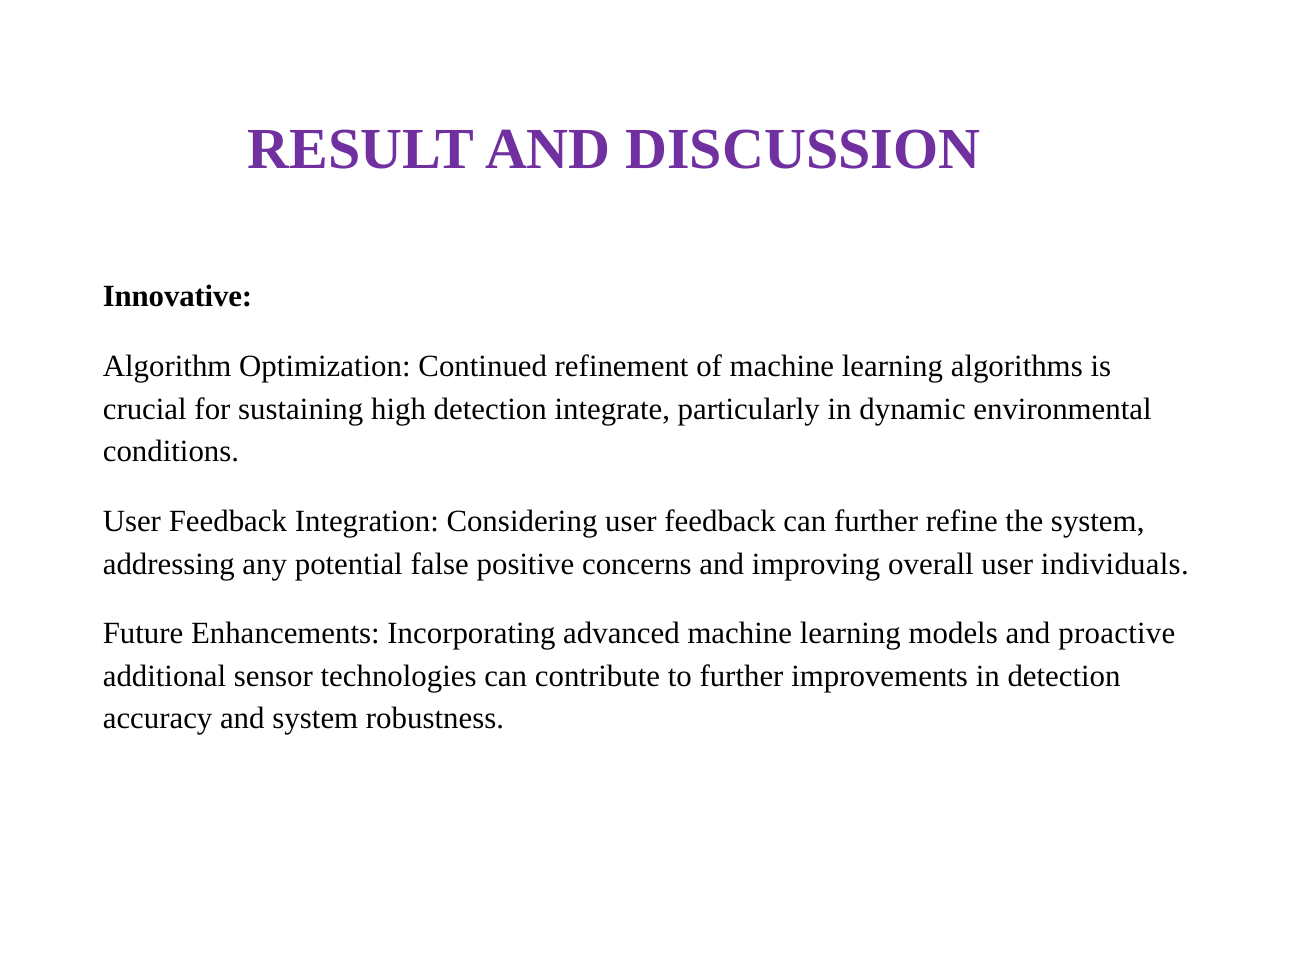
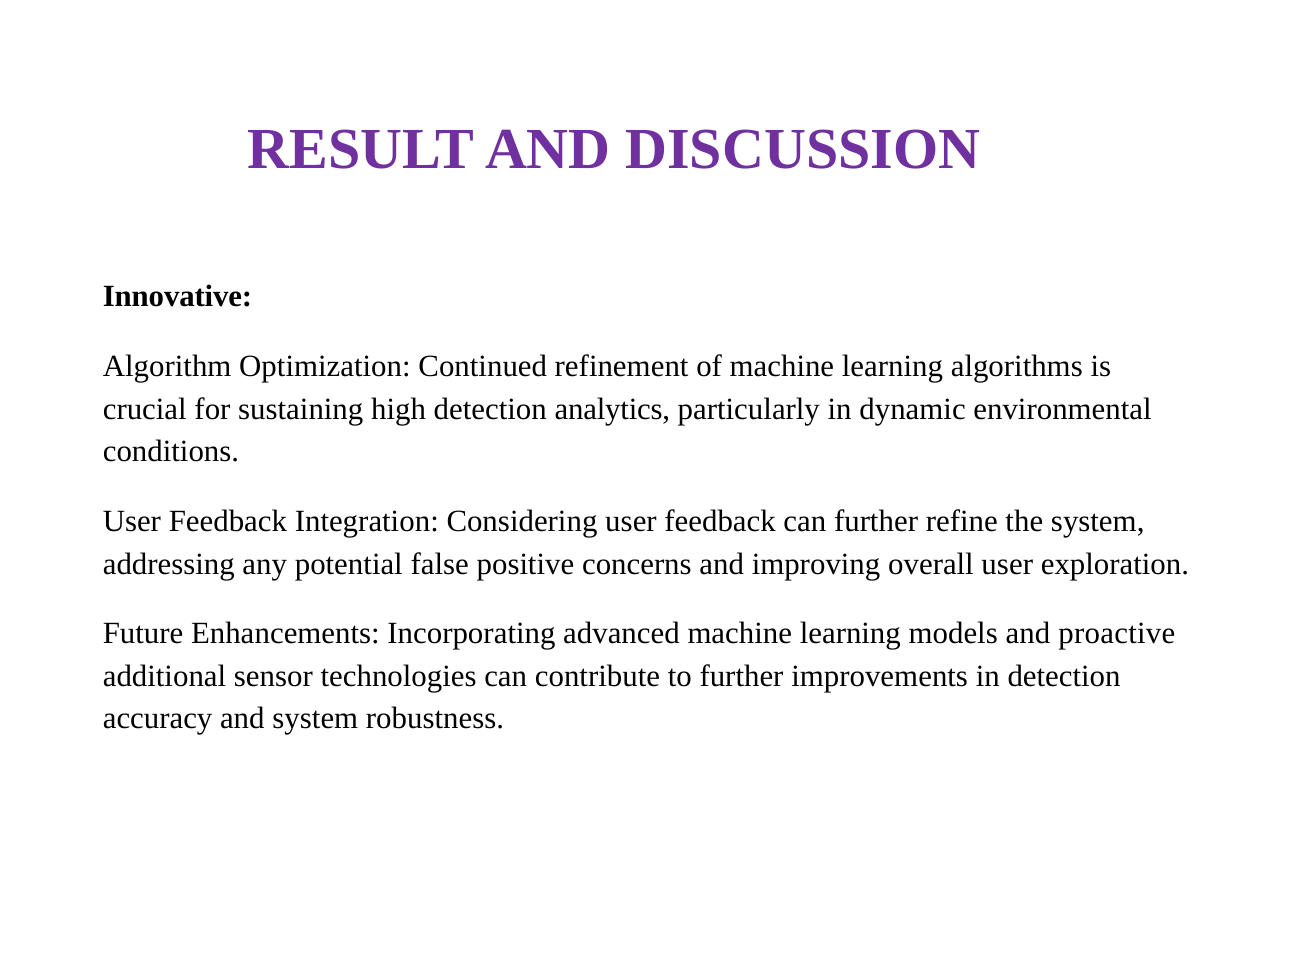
integrate: integrate -> analytics
individuals: individuals -> exploration
